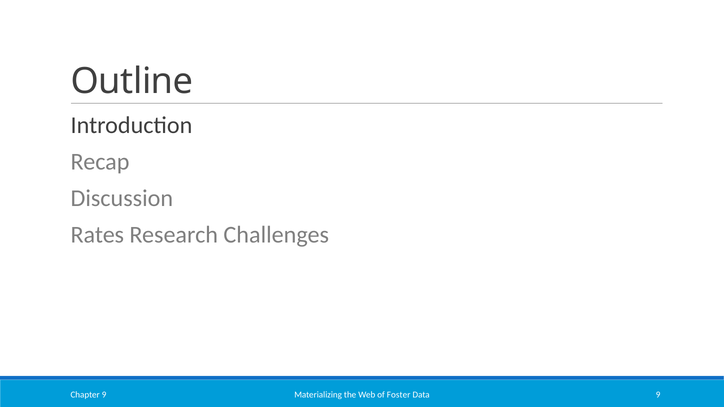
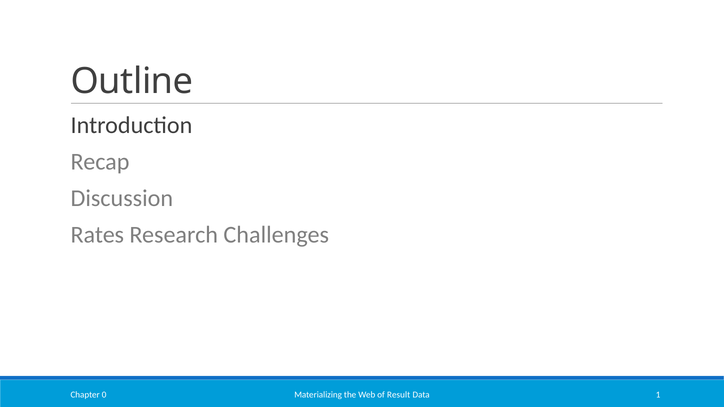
Foster: Foster -> Result
Data 9: 9 -> 1
Chapter 9: 9 -> 0
